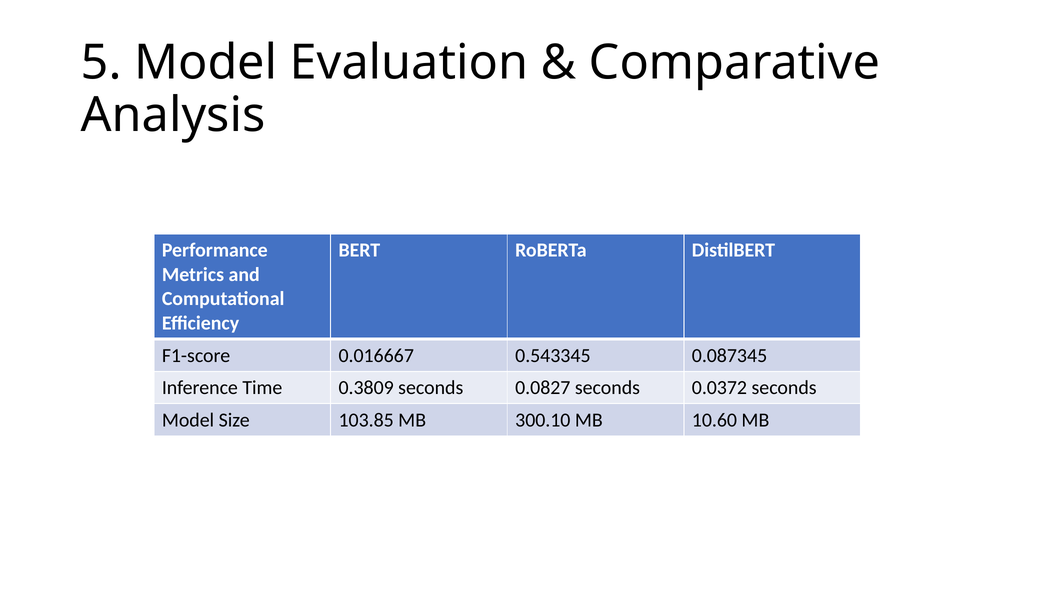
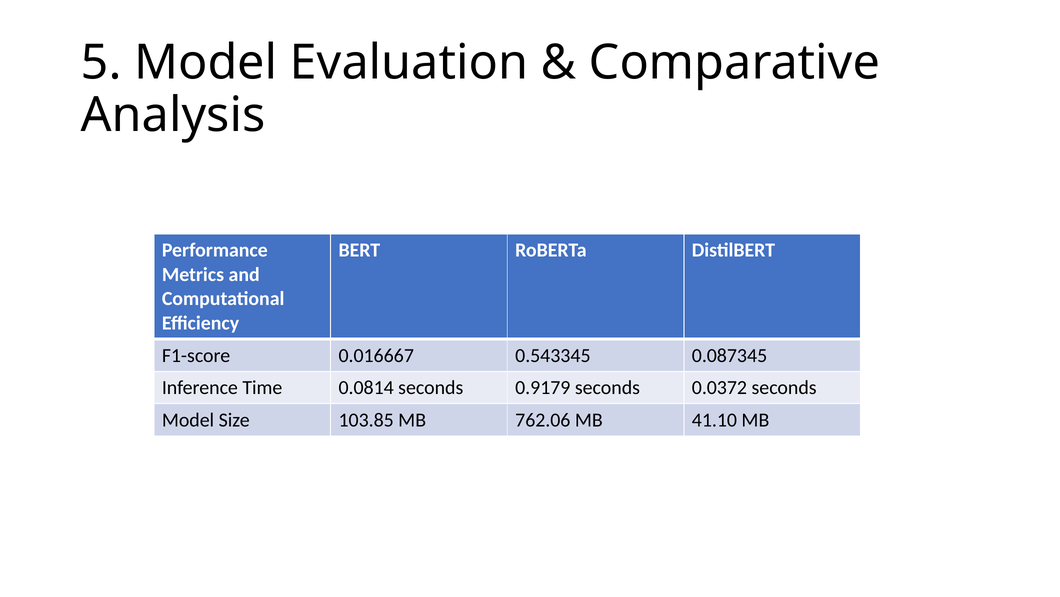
0.3809: 0.3809 -> 0.0814
0.0827: 0.0827 -> 0.9179
300.10: 300.10 -> 762.06
10.60: 10.60 -> 41.10
